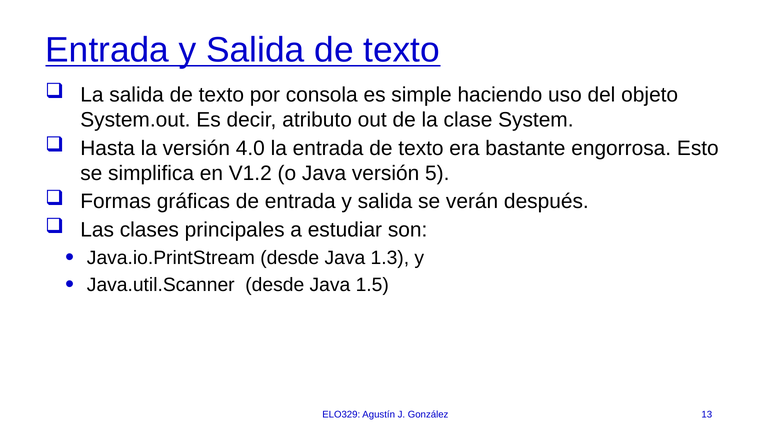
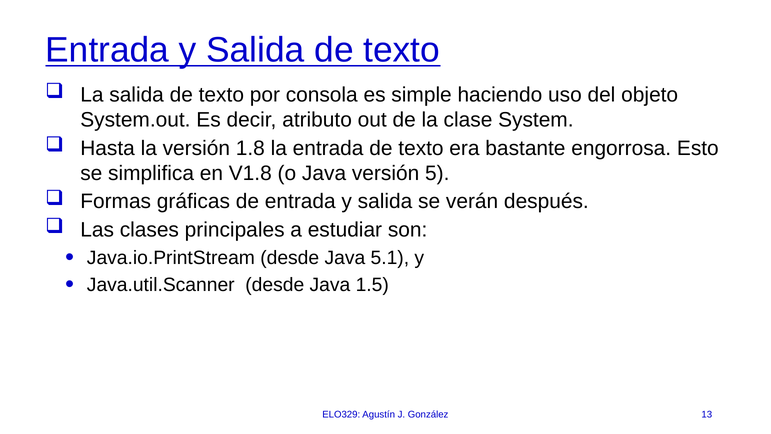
4.0: 4.0 -> 1.8
V1.2: V1.2 -> V1.8
1.3: 1.3 -> 5.1
